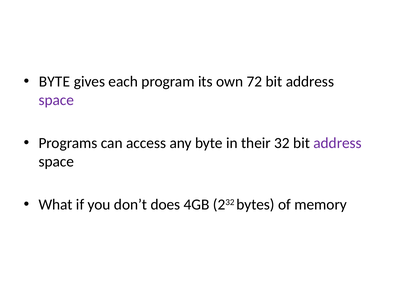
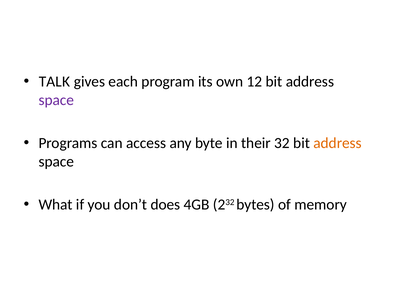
BYTE at (54, 81): BYTE -> TALK
72: 72 -> 12
address at (338, 143) colour: purple -> orange
